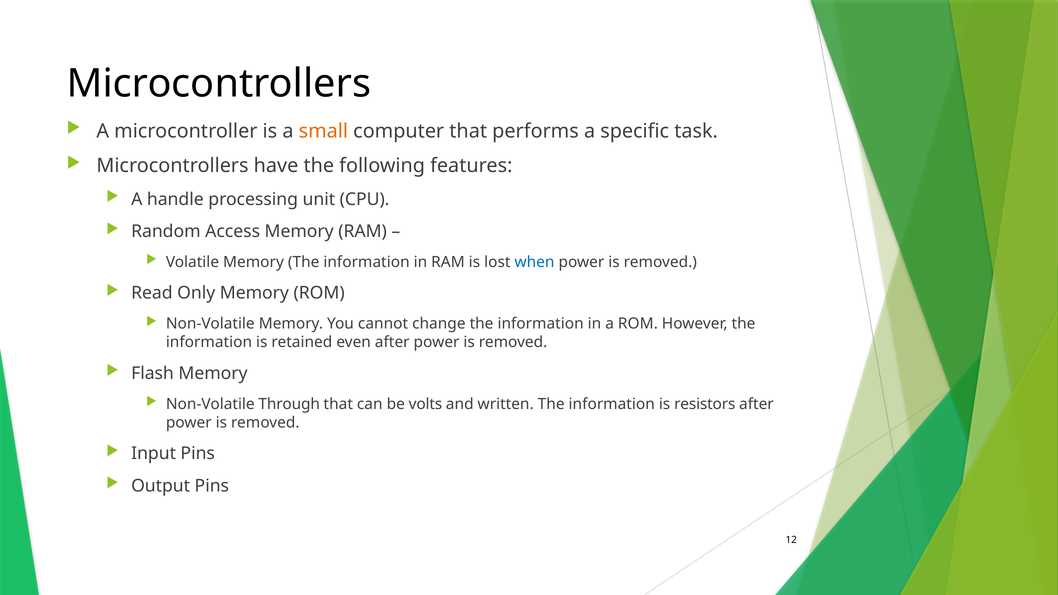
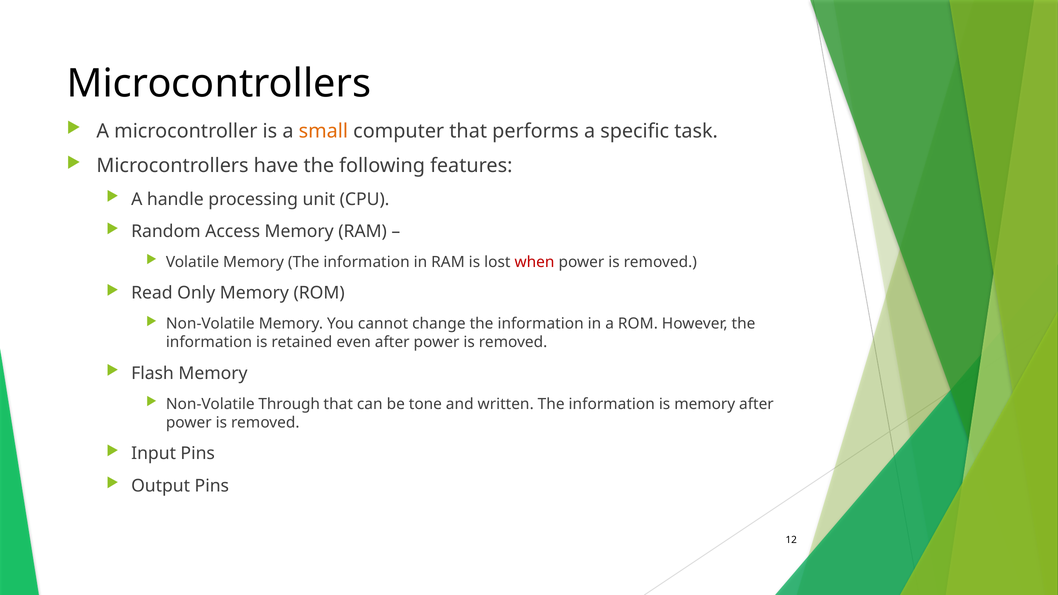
when colour: blue -> red
volts: volts -> tone
is resistors: resistors -> memory
